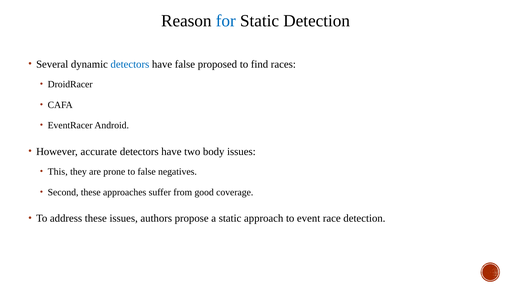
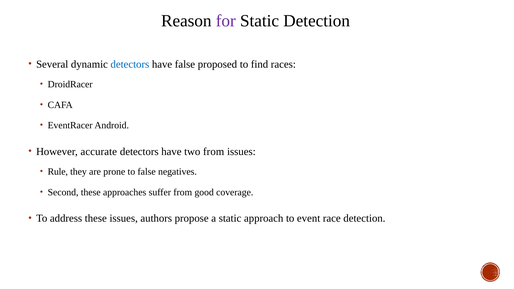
for colour: blue -> purple
two body: body -> from
This: This -> Rule
